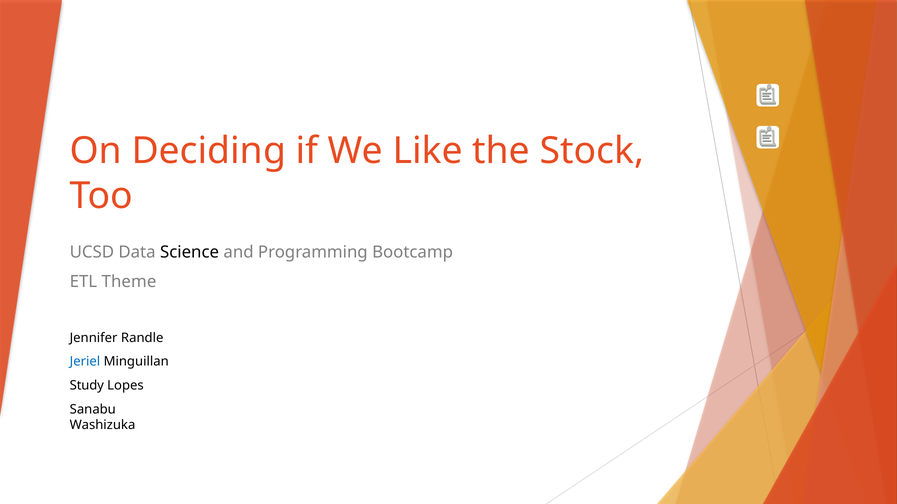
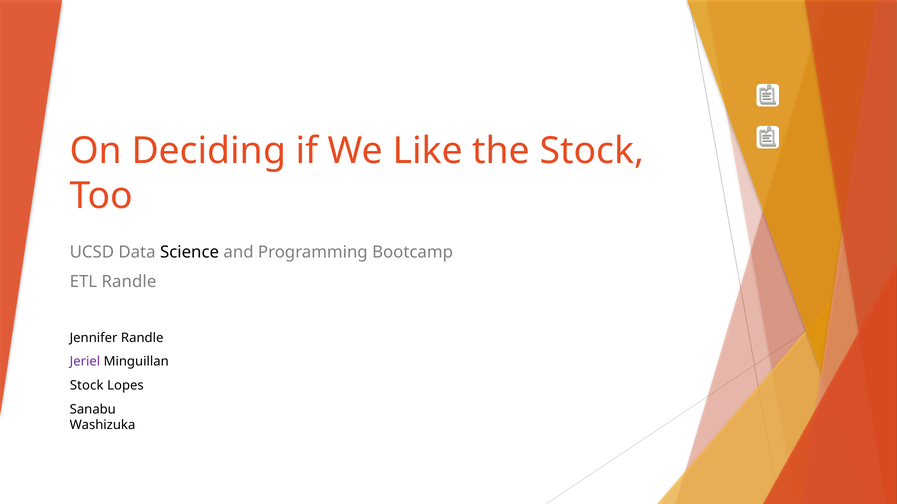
ETL Theme: Theme -> Randle
Jeriel colour: blue -> purple
Study at (87, 386): Study -> Stock
